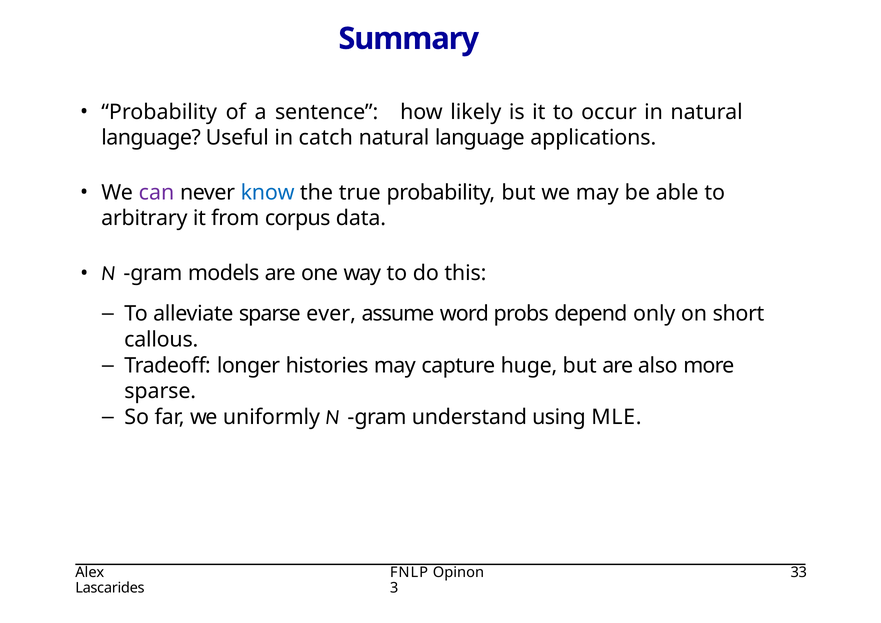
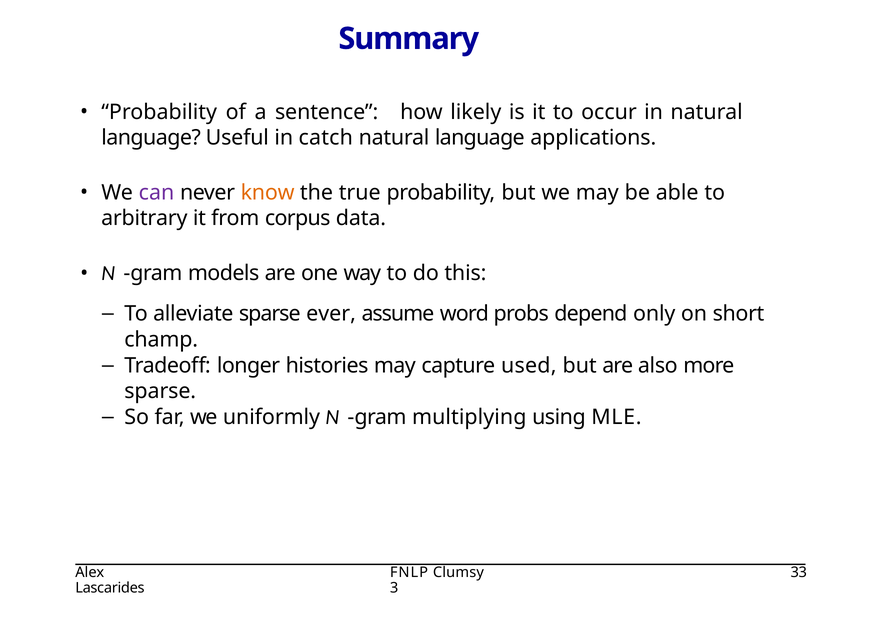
know colour: blue -> orange
callous: callous -> champ
huge: huge -> used
understand: understand -> multiplying
Opinon: Opinon -> Clumsy
